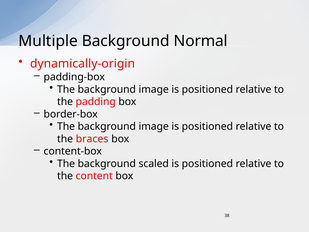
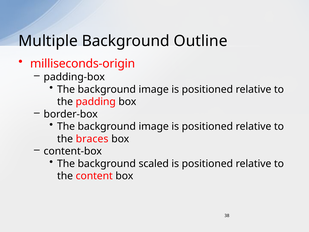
Normal: Normal -> Outline
dynamically-origin: dynamically-origin -> milliseconds-origin
